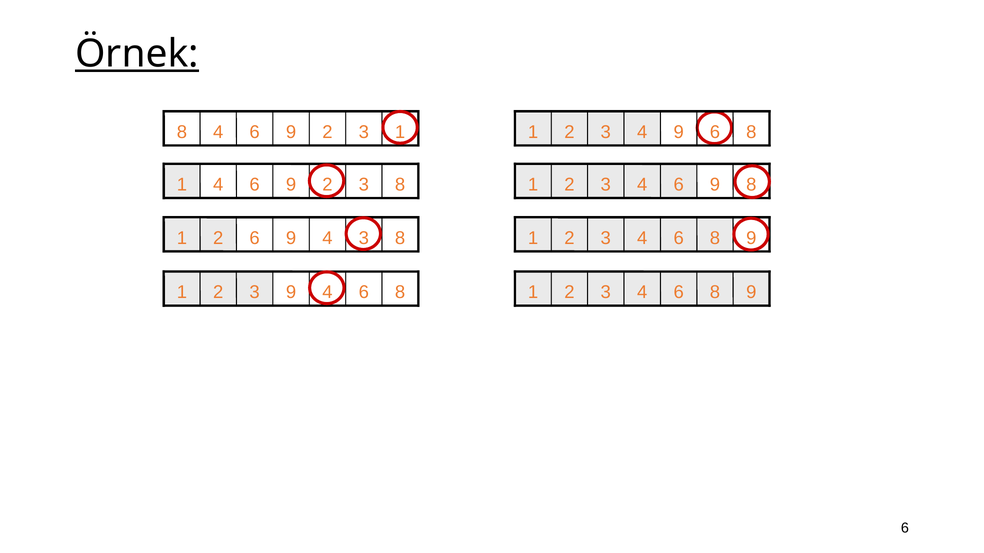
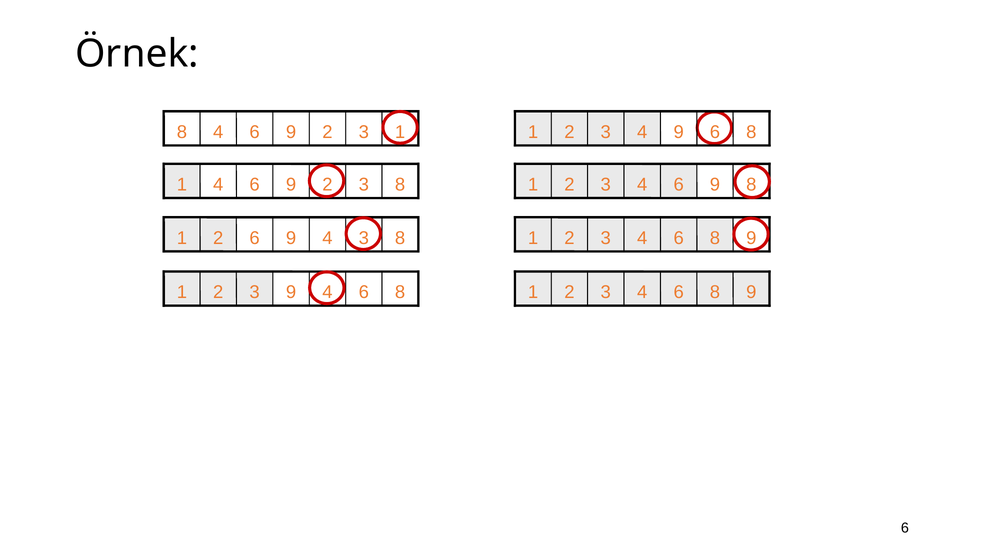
Örnek underline: present -> none
